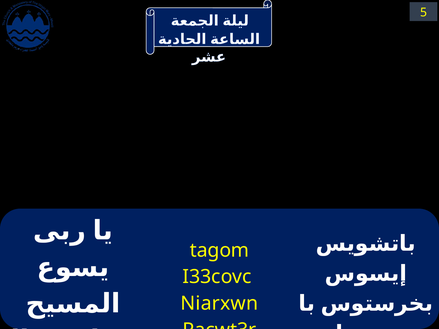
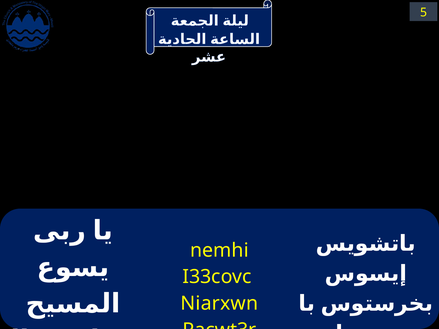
tagom: tagom -> nemhi
